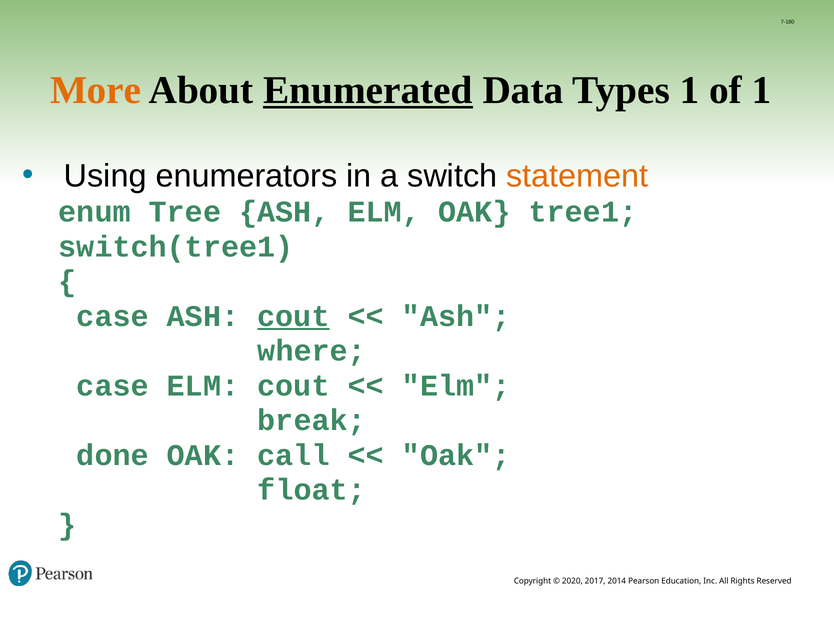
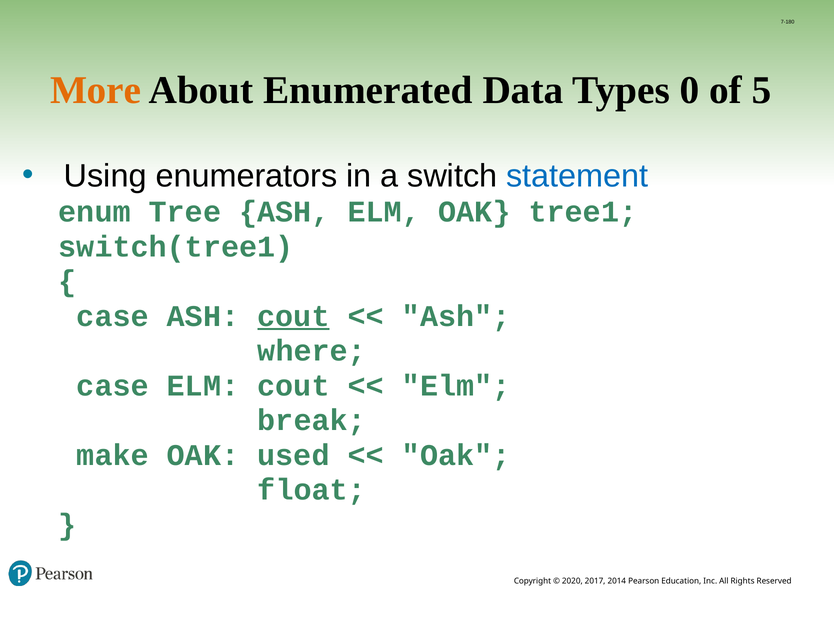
Enumerated underline: present -> none
Types 1: 1 -> 0
of 1: 1 -> 5
statement colour: orange -> blue
done: done -> make
call: call -> used
